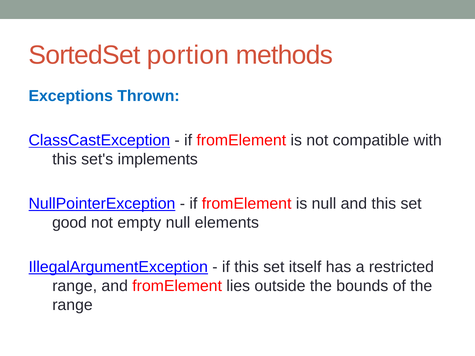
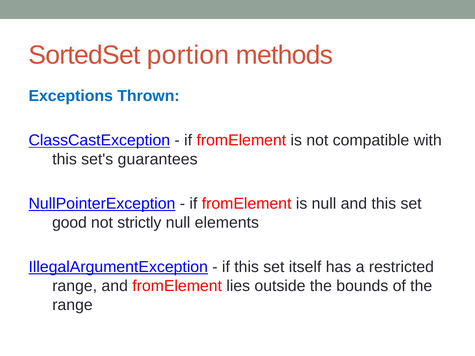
implements: implements -> guarantees
empty: empty -> strictly
